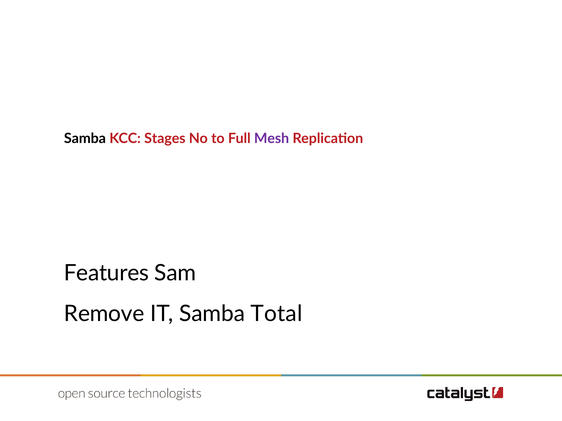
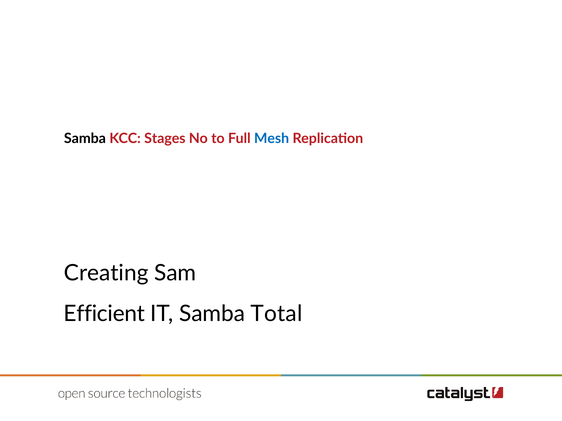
Mesh colour: purple -> blue
Features: Features -> Creating
Remove: Remove -> Efficient
